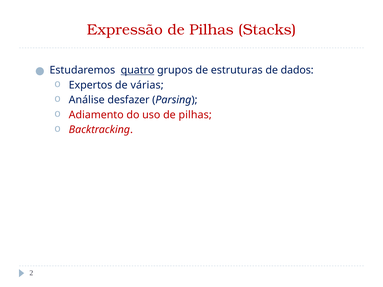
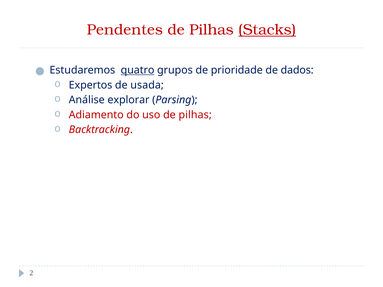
Expressão: Expressão -> Pendentes
Stacks underline: none -> present
estruturas: estruturas -> prioridade
várias: várias -> usada
desfazer: desfazer -> explorar
